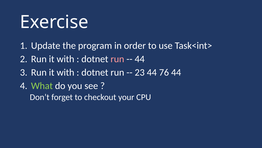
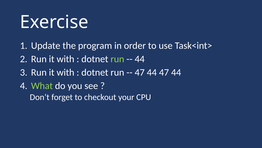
run at (117, 59) colour: pink -> light green
23 at (140, 72): 23 -> 47
44 76: 76 -> 47
